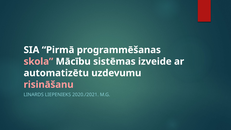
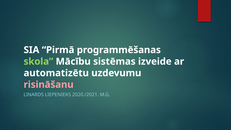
skola colour: pink -> light green
